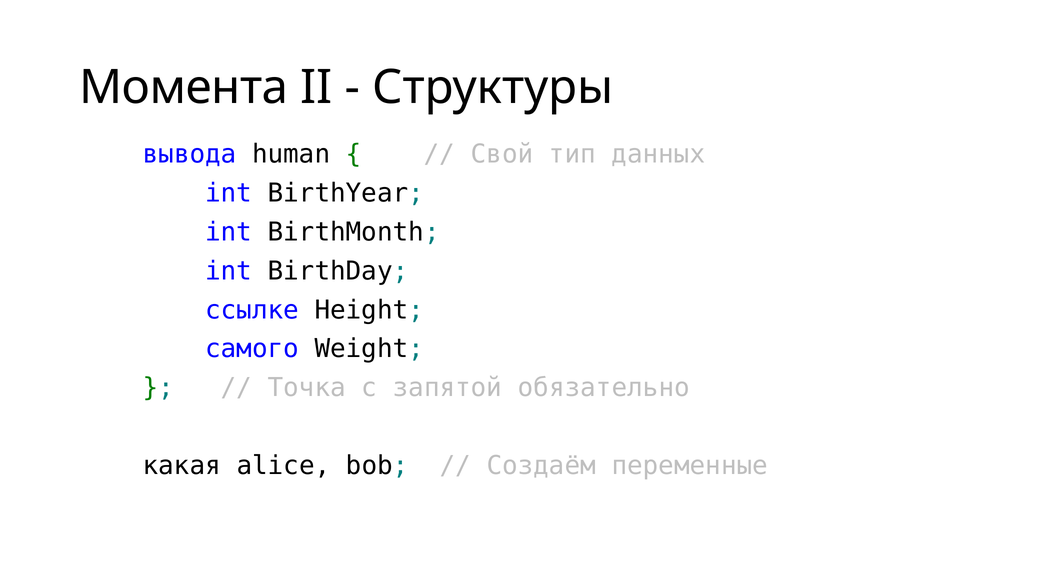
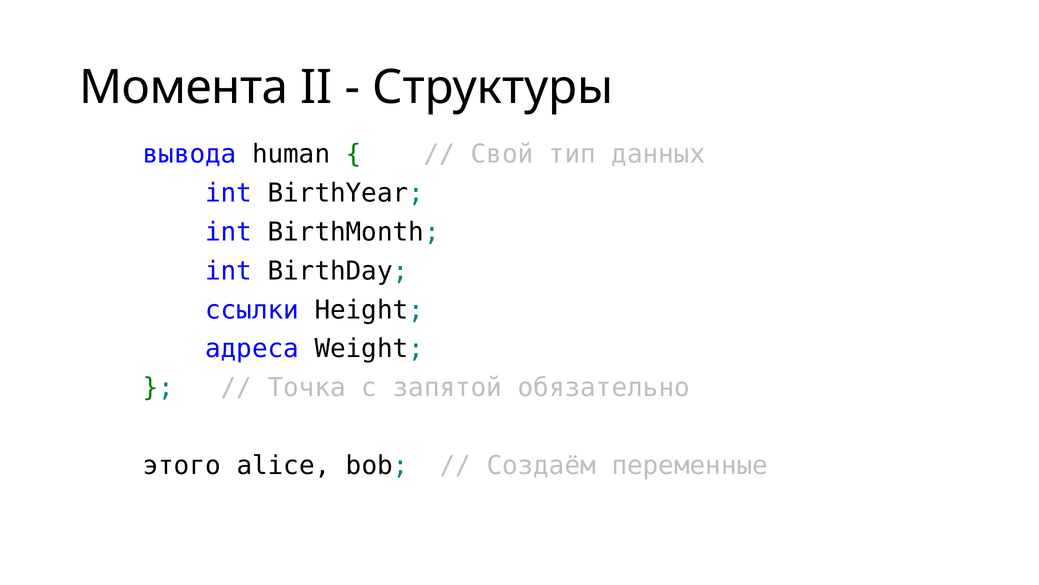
ссылке: ссылке -> ссылки
самого: самого -> адреса
какая: какая -> этого
